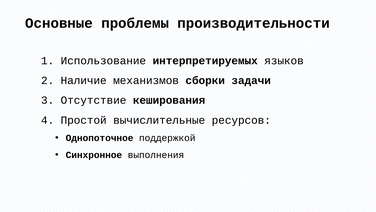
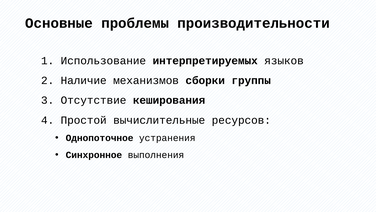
задачи: задачи -> группы
поддержкой: поддержкой -> устранения
